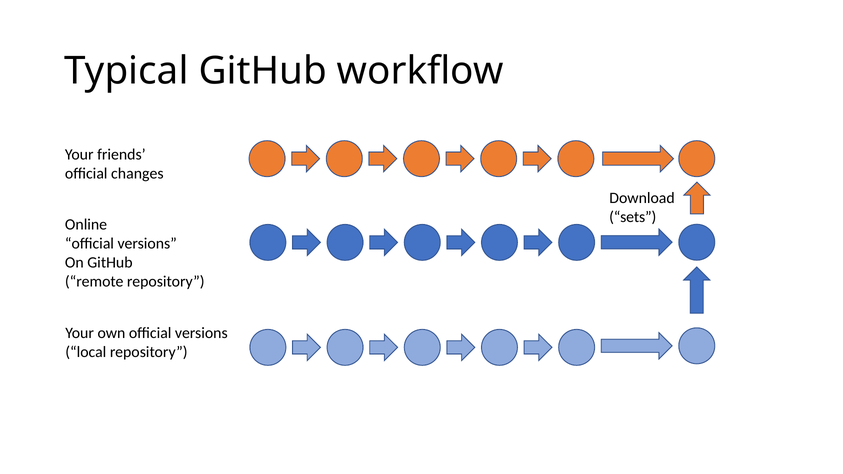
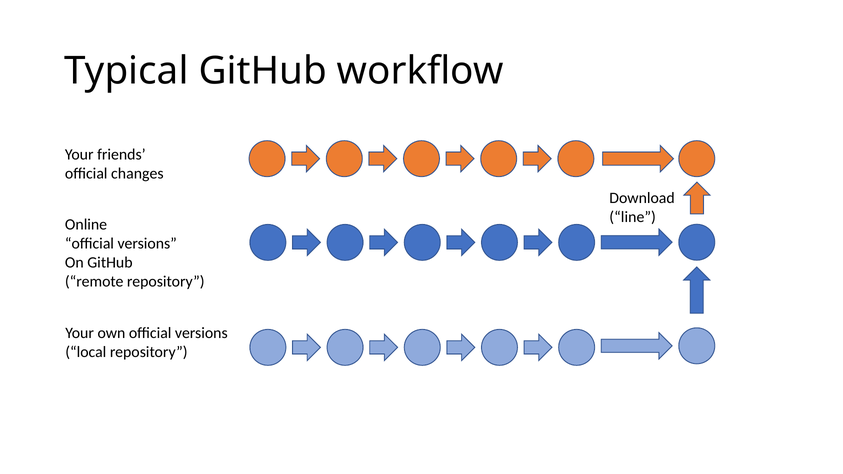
sets: sets -> line
